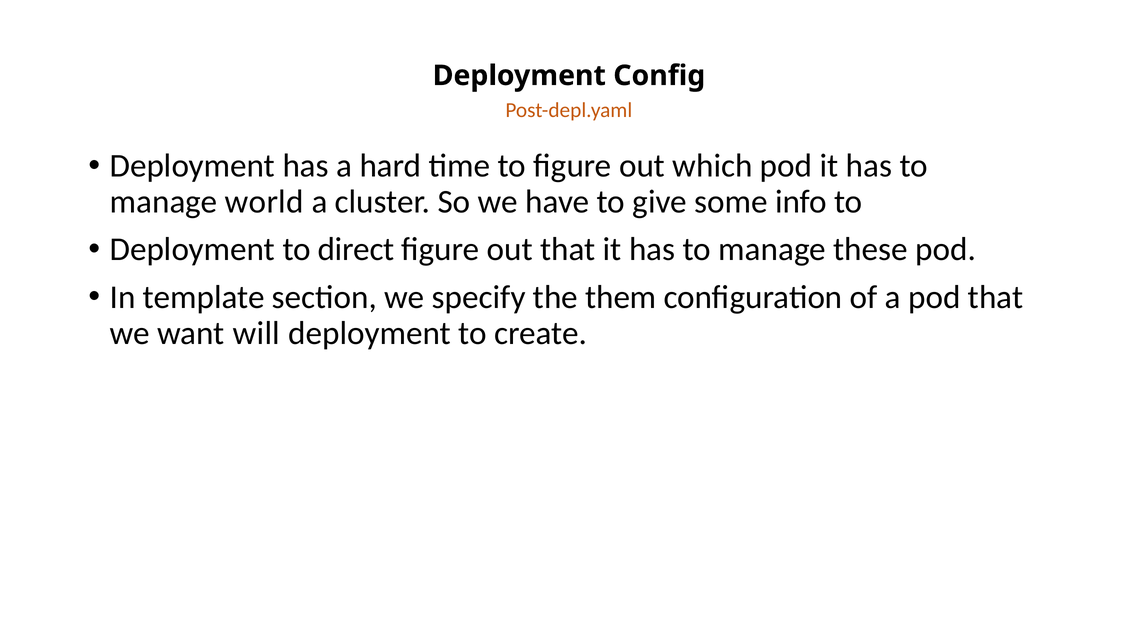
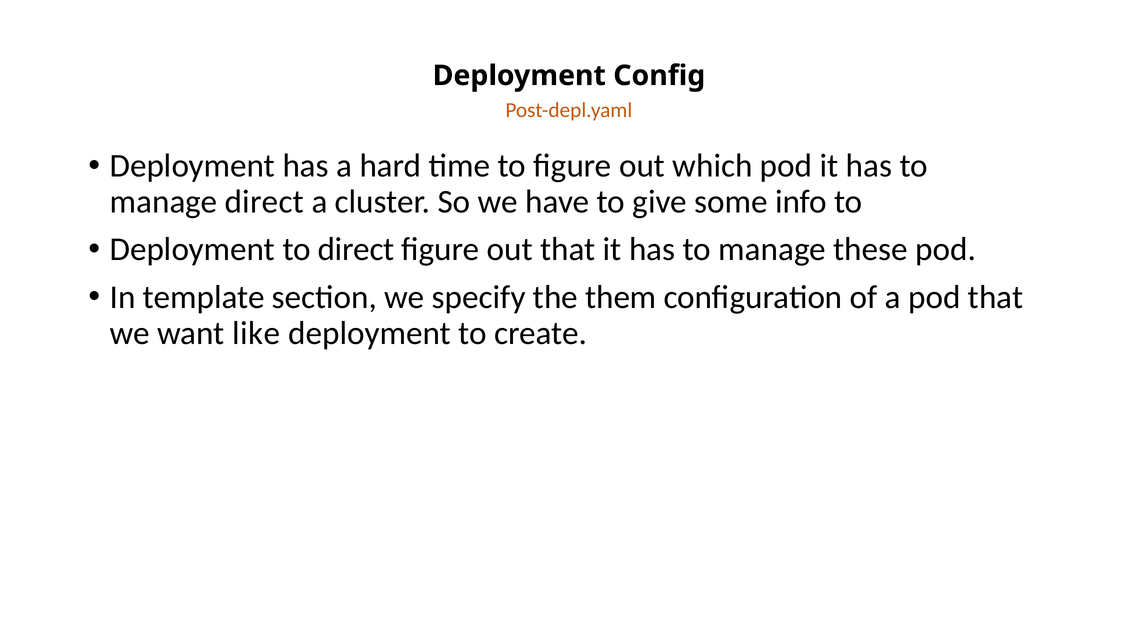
manage world: world -> direct
will: will -> like
